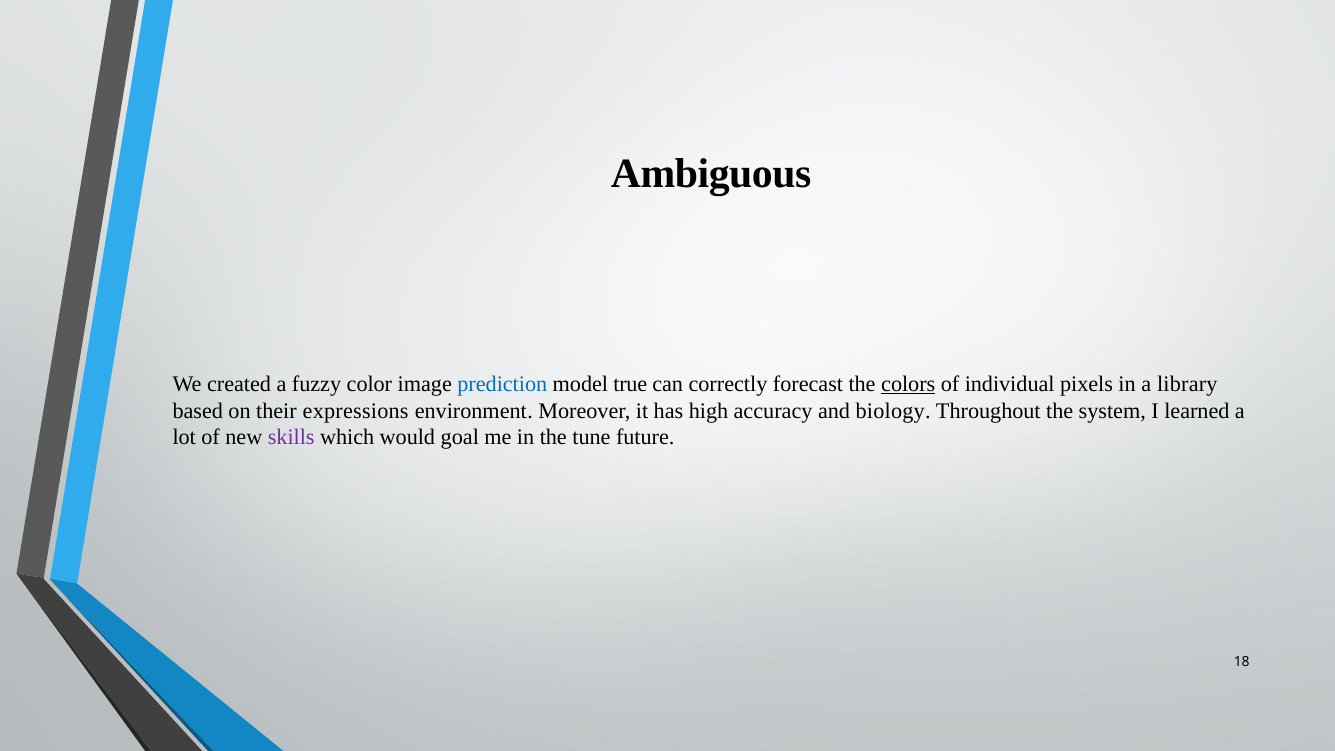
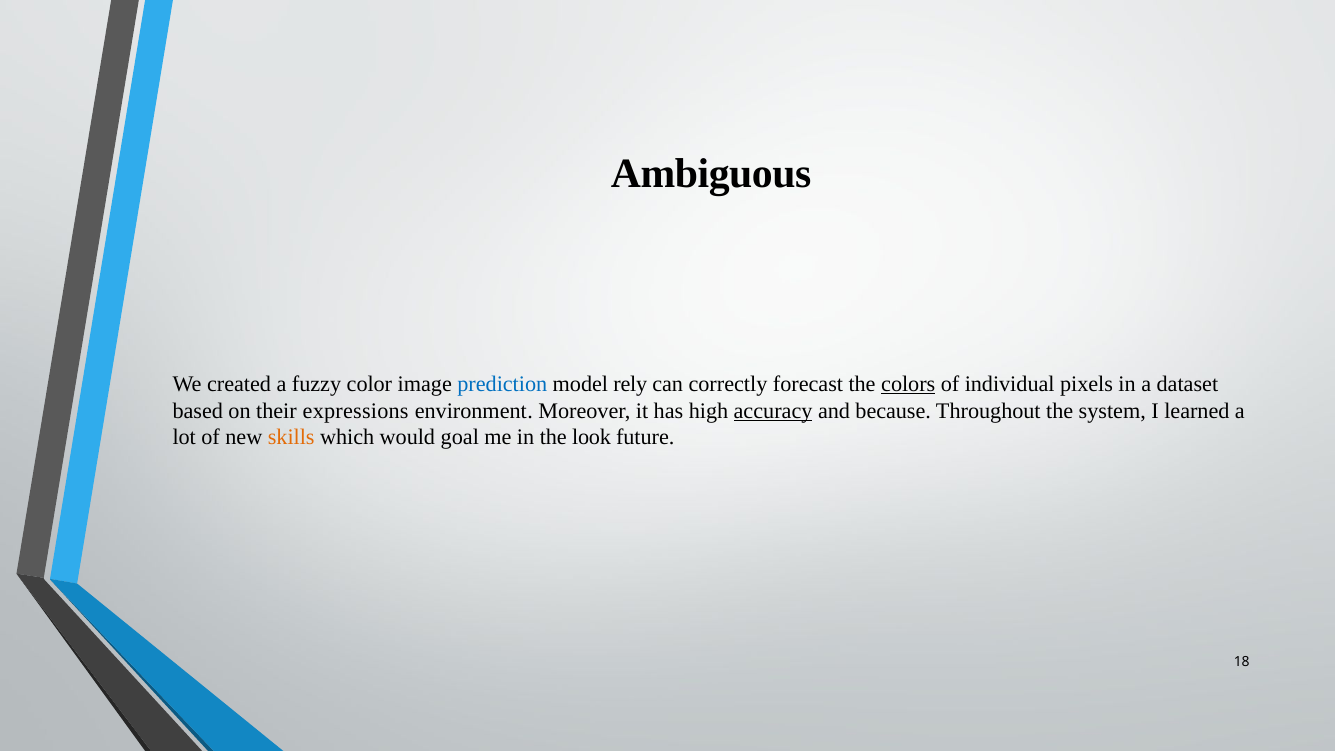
true: true -> rely
library: library -> dataset
accuracy underline: none -> present
biology: biology -> because
skills colour: purple -> orange
tune: tune -> look
